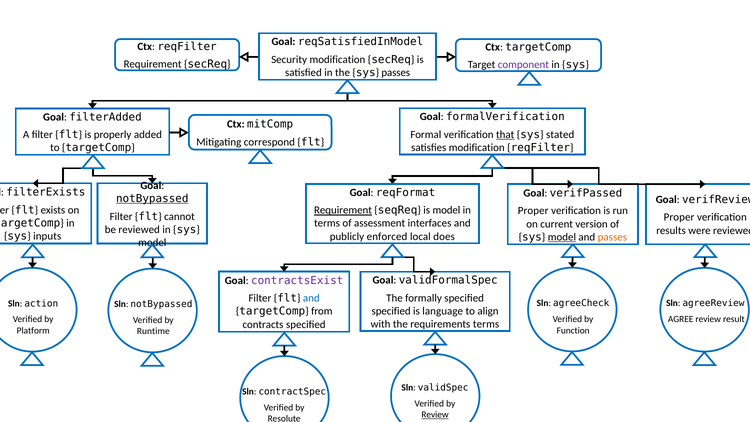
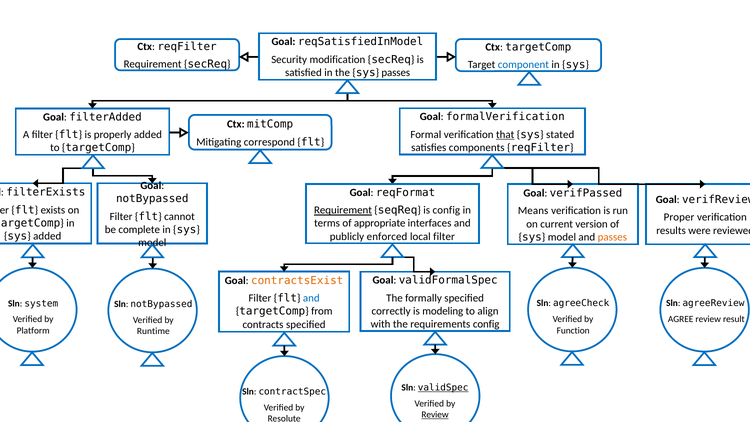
component colour: purple -> blue
satisfies modification: modification -> components
notBypassed at (152, 199) underline: present -> none
is model: model -> config
Proper at (533, 211): Proper -> Means
assessment: assessment -> appropriate
be reviewed: reviewed -> complete
sys inputs: inputs -> added
local does: does -> filter
model at (562, 237) underline: present -> none
contractsExist colour: purple -> orange
action: action -> system
specified at (391, 311): specified -> correctly
language: language -> modeling
requirements terms: terms -> config
validSpec underline: none -> present
